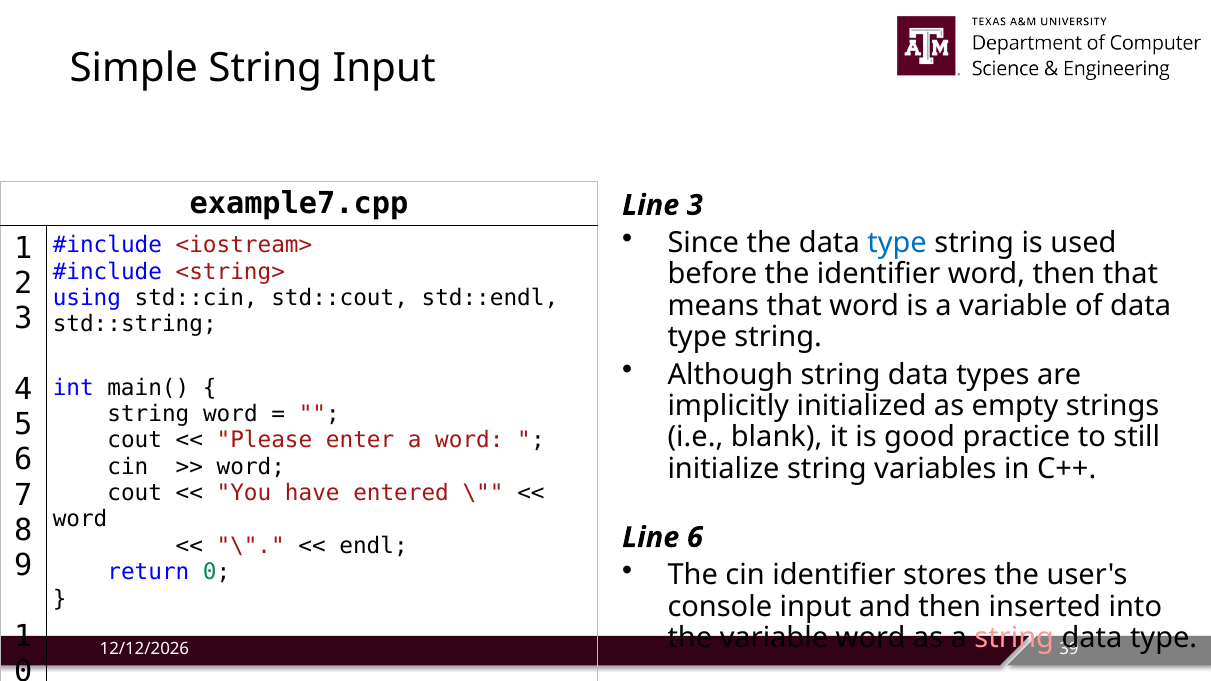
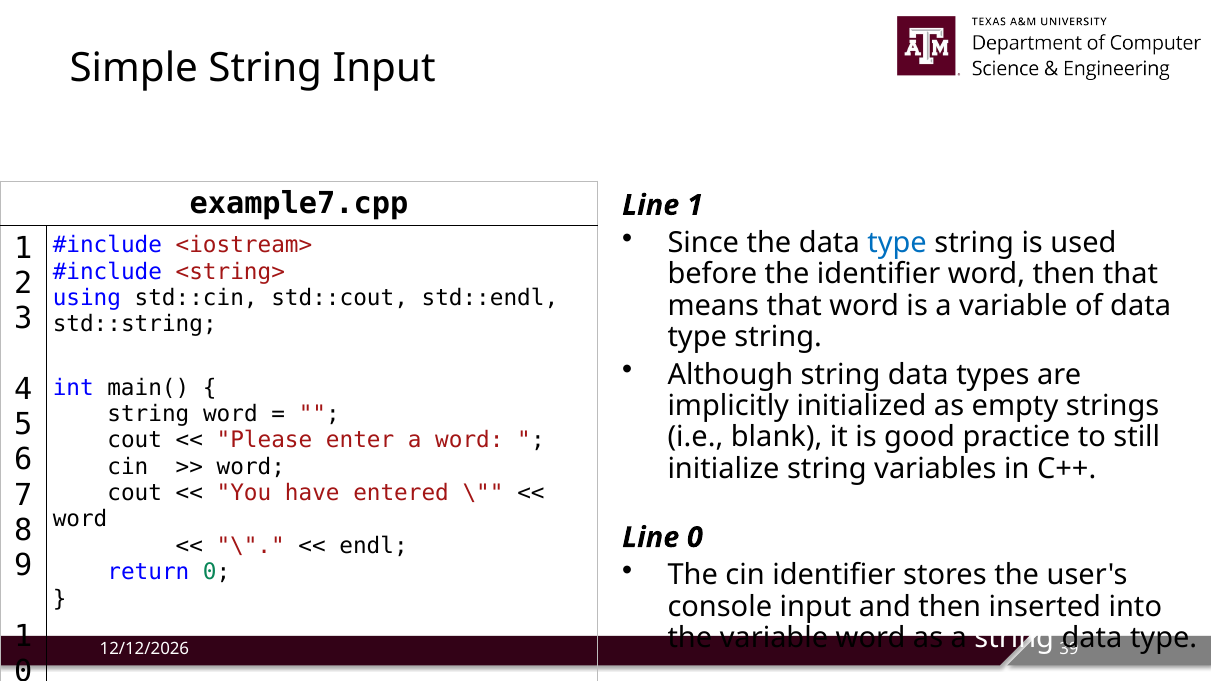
Line 3: 3 -> 1
Line 6: 6 -> 0
string at (1014, 638) colour: pink -> white
